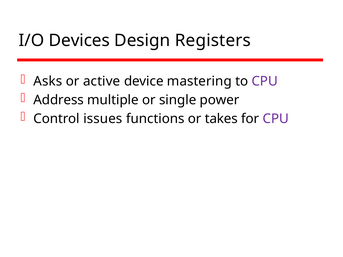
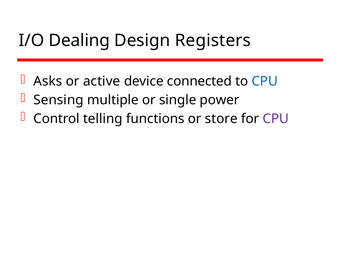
Devices: Devices -> Dealing
mastering: mastering -> connected
CPU at (265, 81) colour: purple -> blue
Address: Address -> Sensing
issues: issues -> telling
takes: takes -> store
